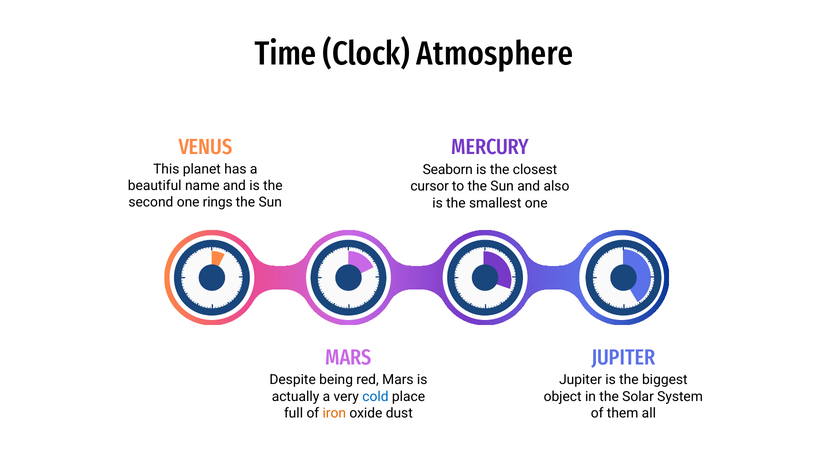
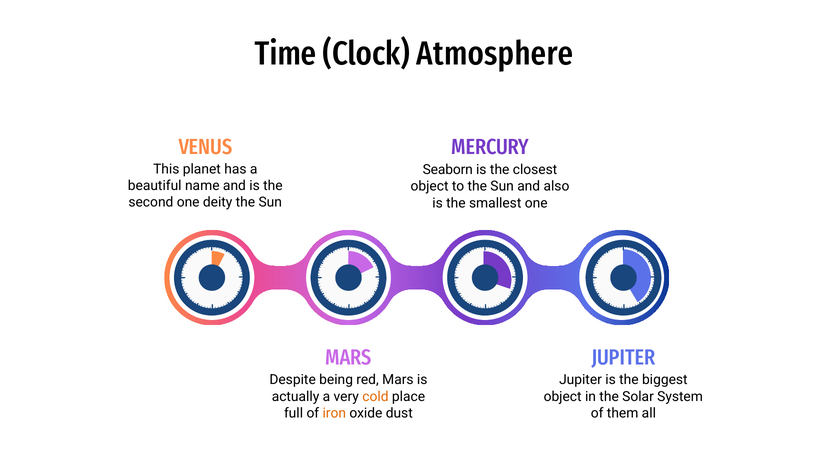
cursor at (430, 187): cursor -> object
rings: rings -> deity
cold colour: blue -> orange
